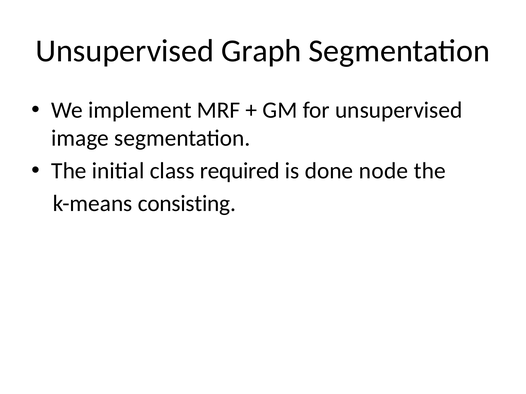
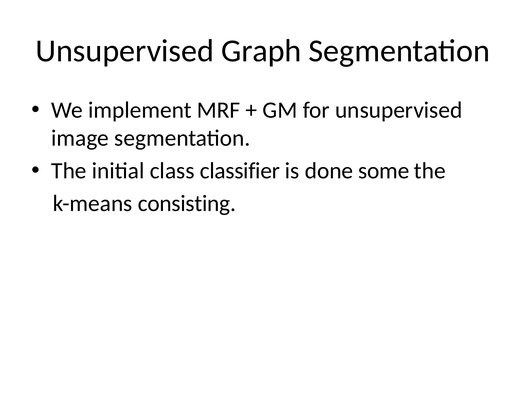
required: required -> classifier
node: node -> some
